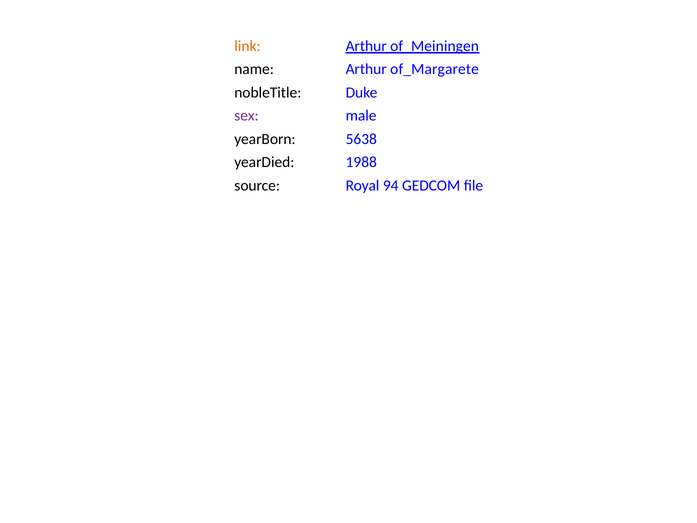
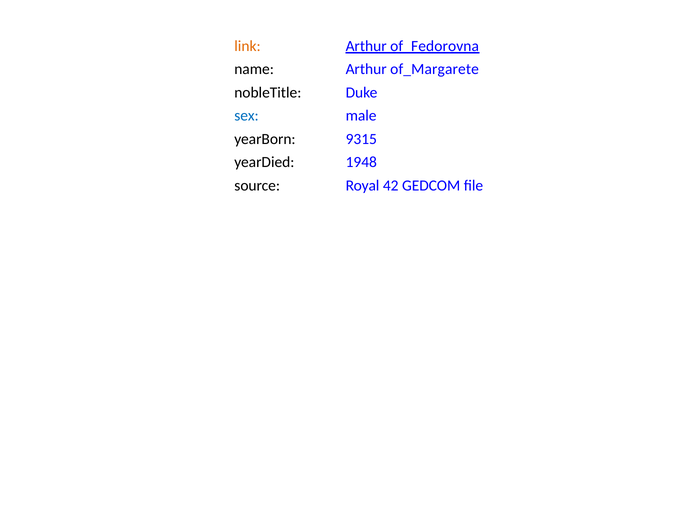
of_Meiningen: of_Meiningen -> of_Fedorovna
sex colour: purple -> blue
5638: 5638 -> 9315
1988: 1988 -> 1948
94: 94 -> 42
